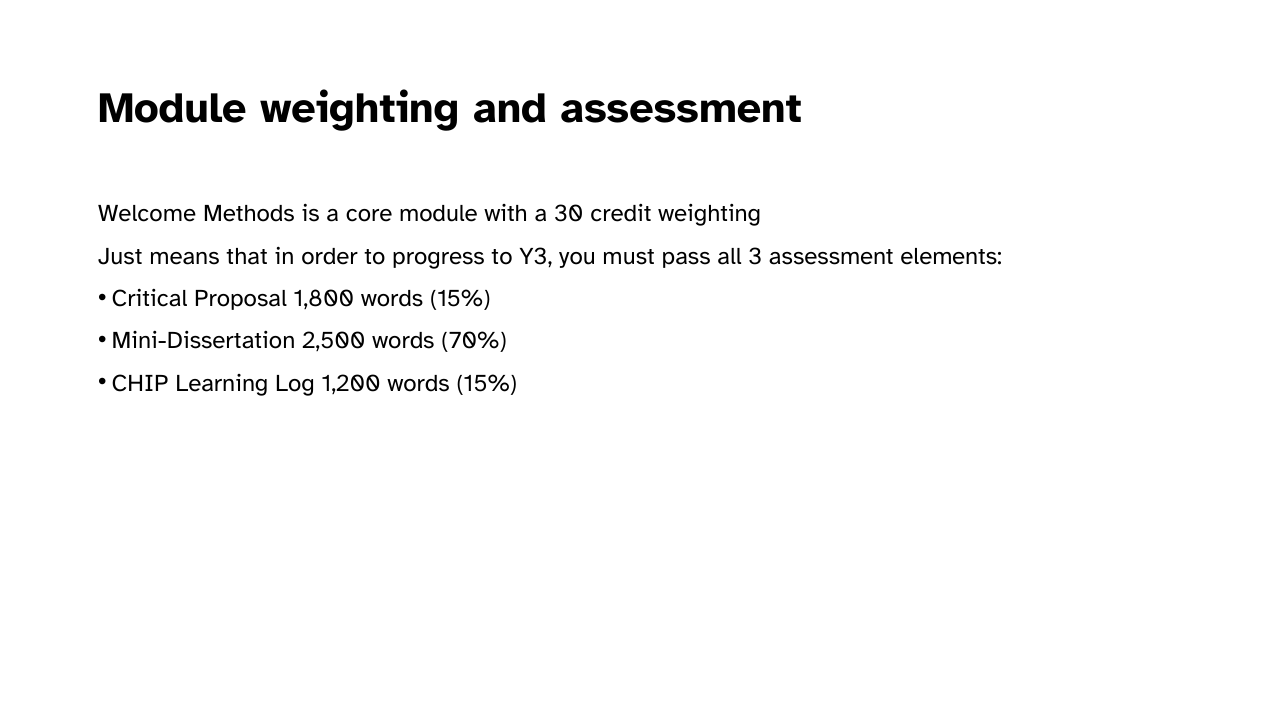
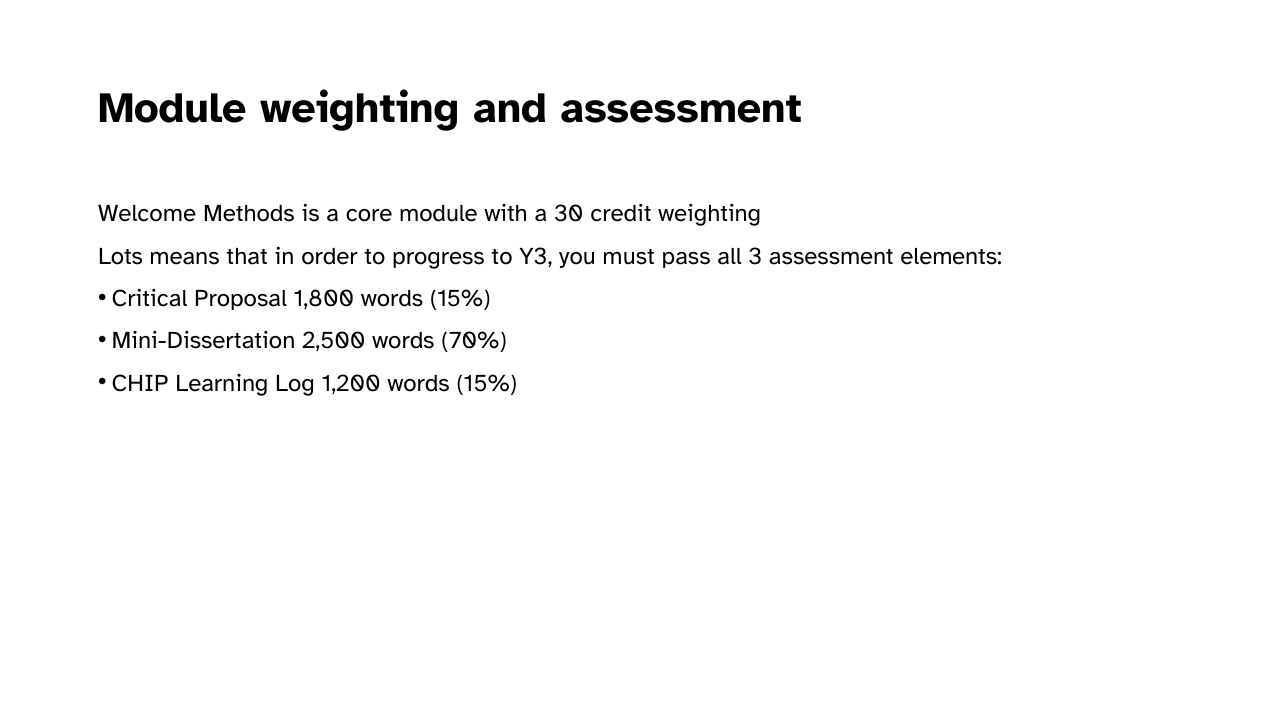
Just: Just -> Lots
